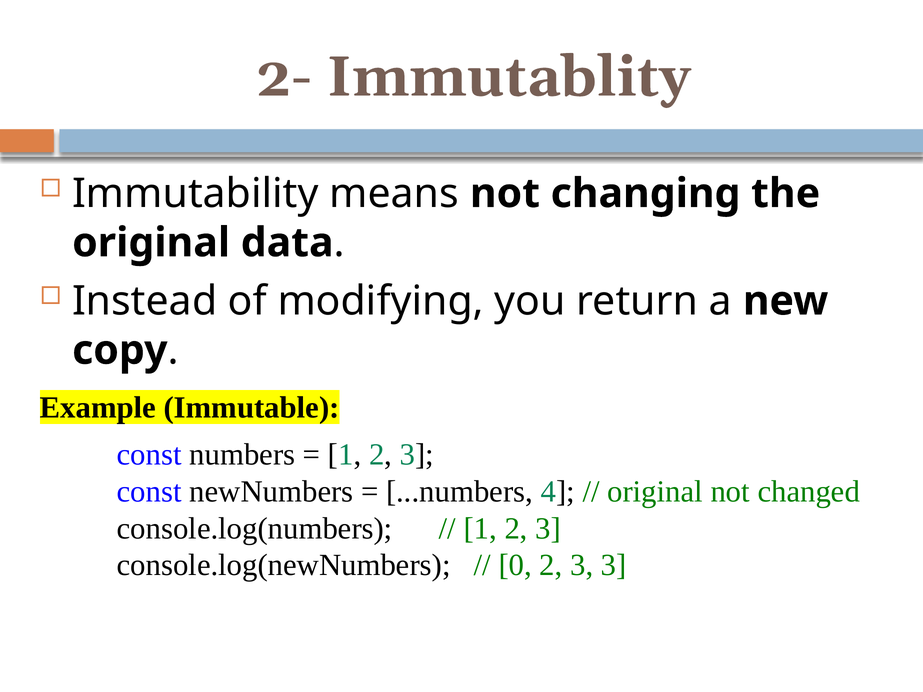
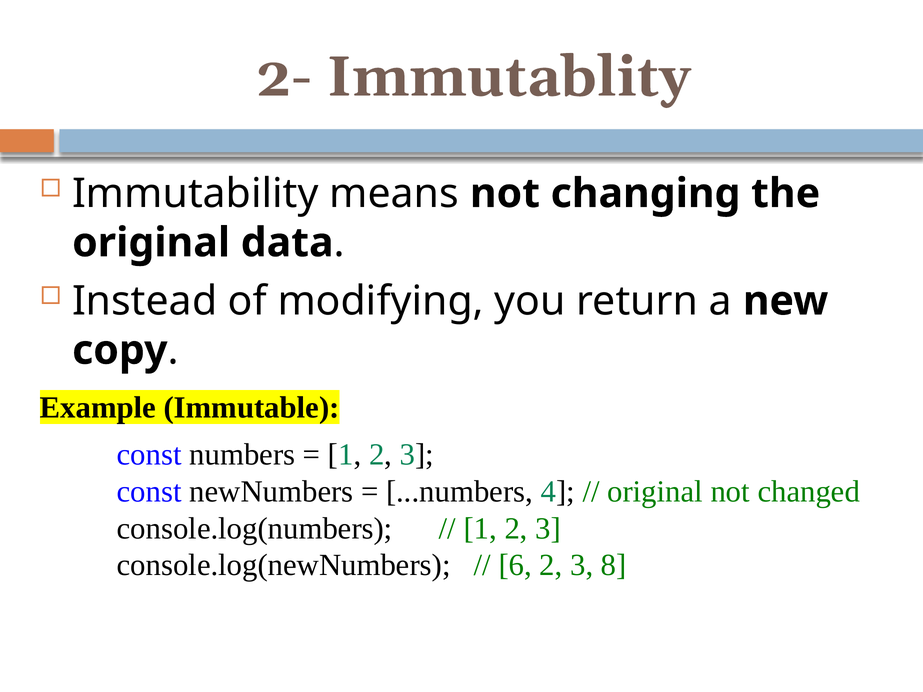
0: 0 -> 6
3 3: 3 -> 8
